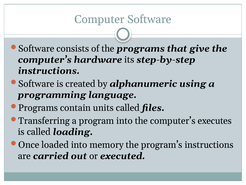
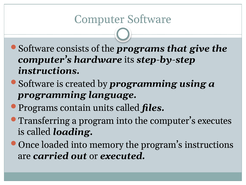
by alphanumeric: alphanumeric -> programming
